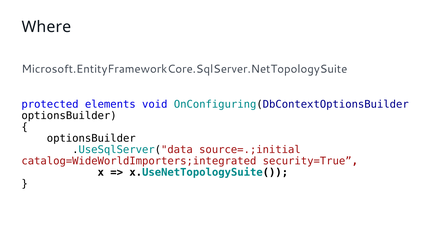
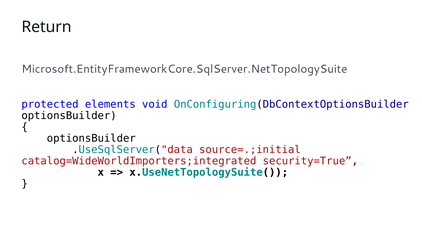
Where: Where -> Return
